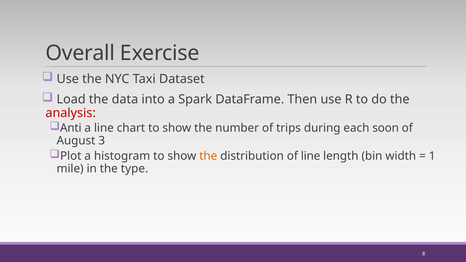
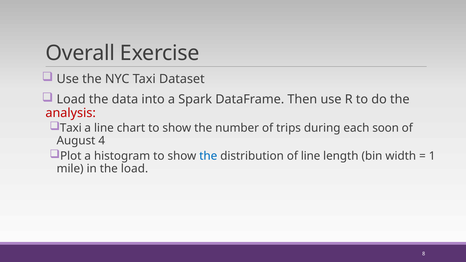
Anti at (71, 128): Anti -> Taxi
3: 3 -> 4
the at (208, 156) colour: orange -> blue
the type: type -> load
